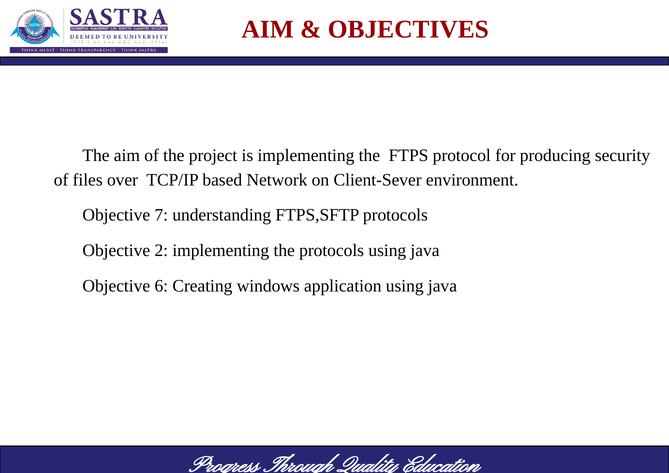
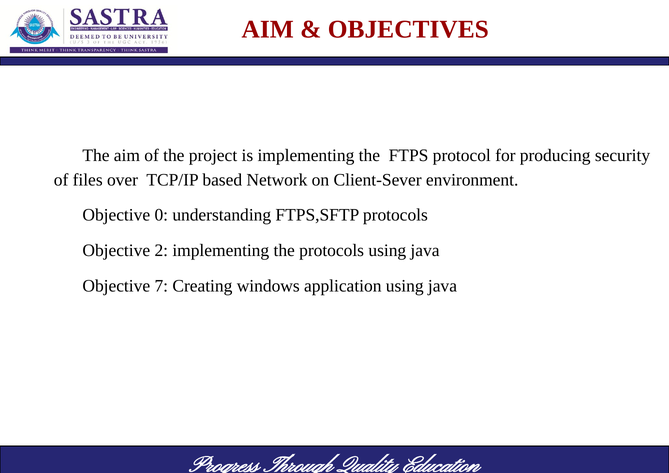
7: 7 -> 0
6: 6 -> 7
